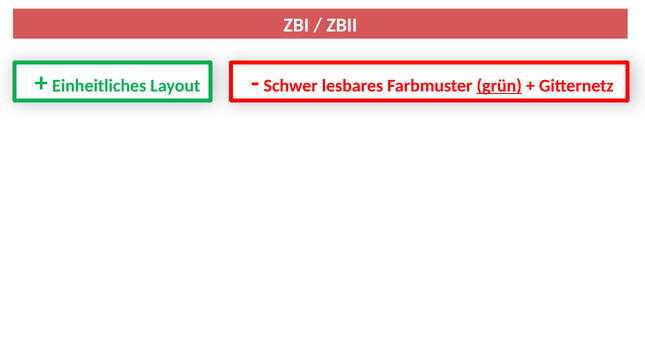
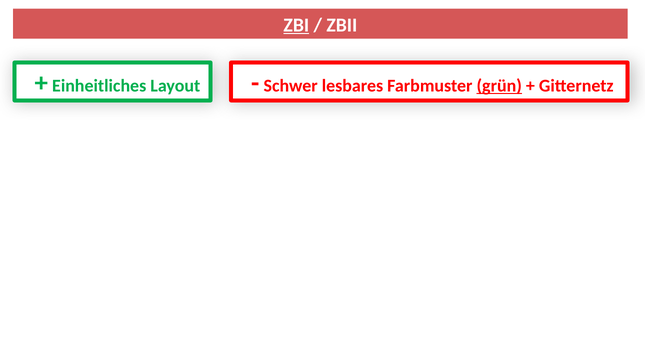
ZBI underline: none -> present
